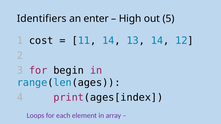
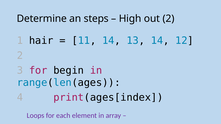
Identifiers: Identifiers -> Determine
enter: enter -> steps
out 5: 5 -> 2
cost: cost -> hair
